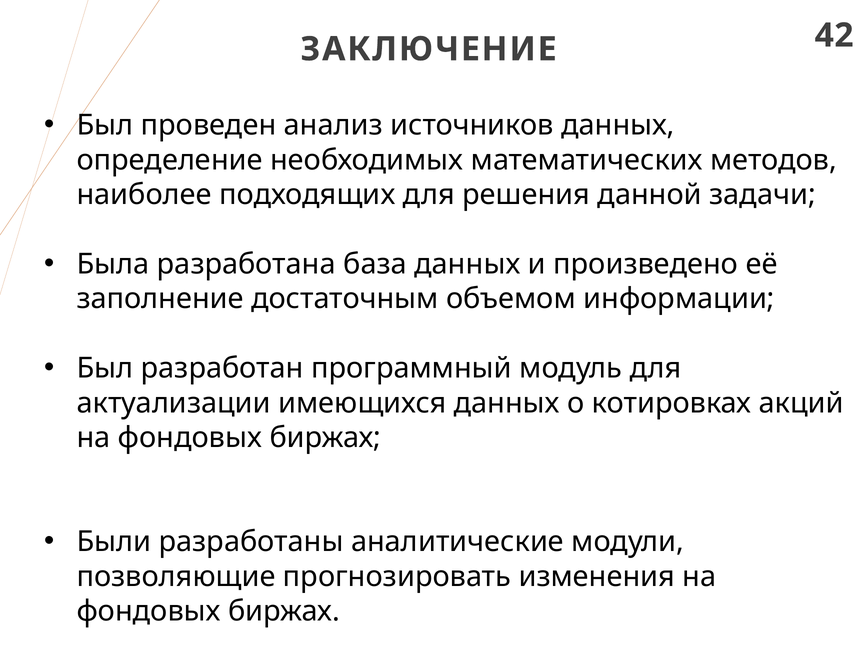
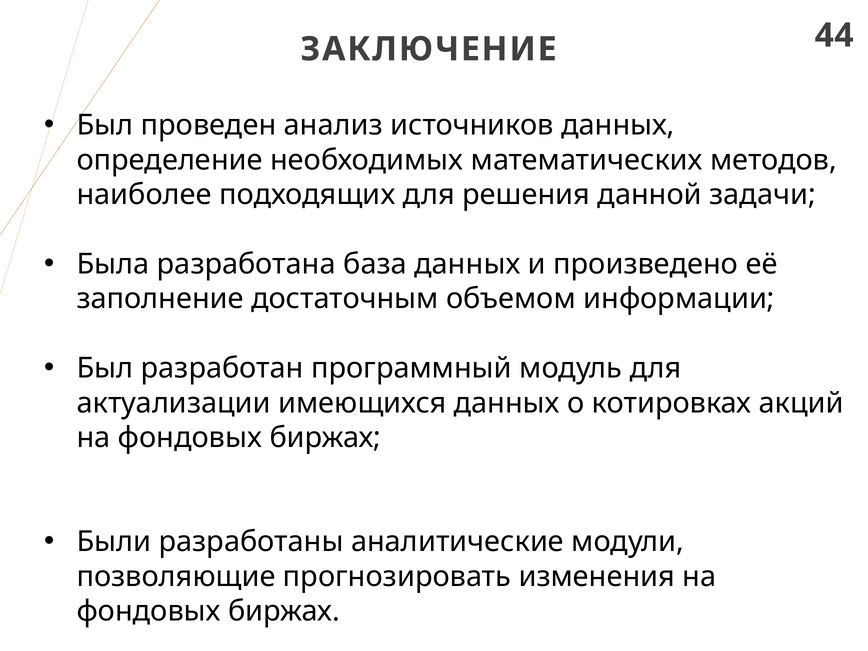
42: 42 -> 44
